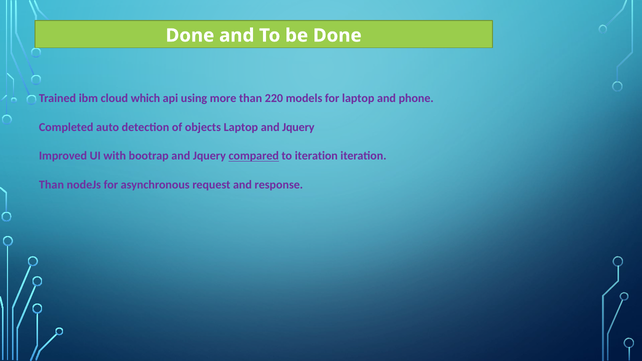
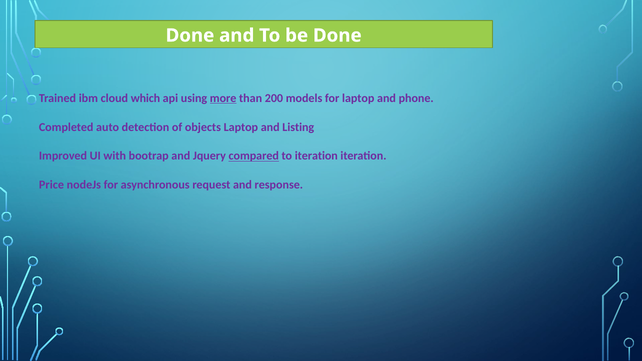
more underline: none -> present
220: 220 -> 200
Laptop and Jquery: Jquery -> Listing
Than at (51, 185): Than -> Price
